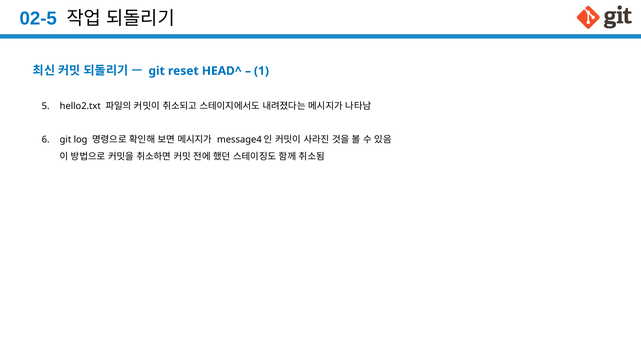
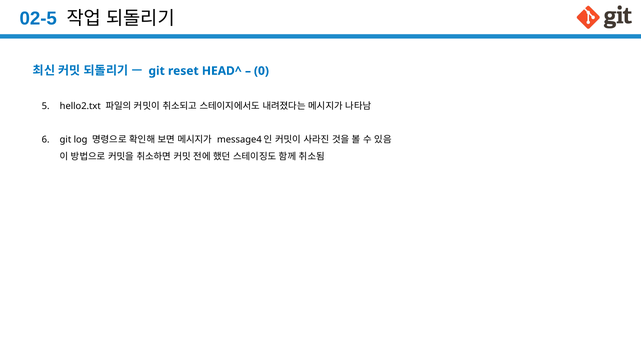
1: 1 -> 0
